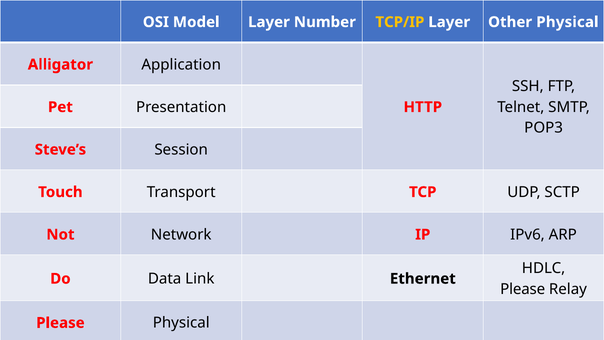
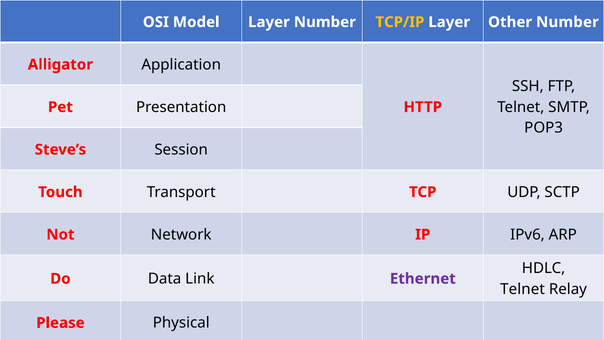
Other Physical: Physical -> Number
Ethernet colour: black -> purple
Please at (523, 289): Please -> Telnet
